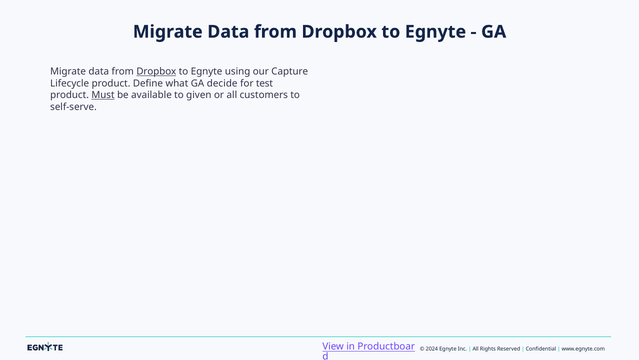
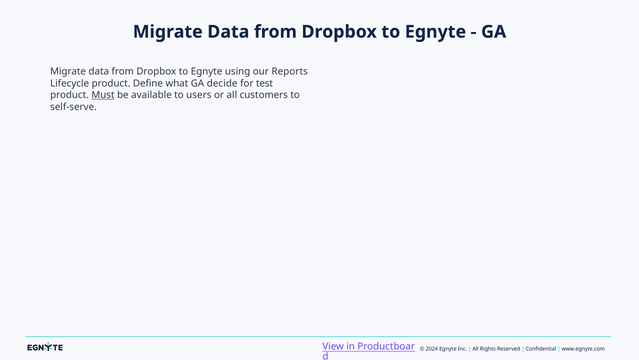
Dropbox at (156, 72) underline: present -> none
Capture: Capture -> Reports
given: given -> users
